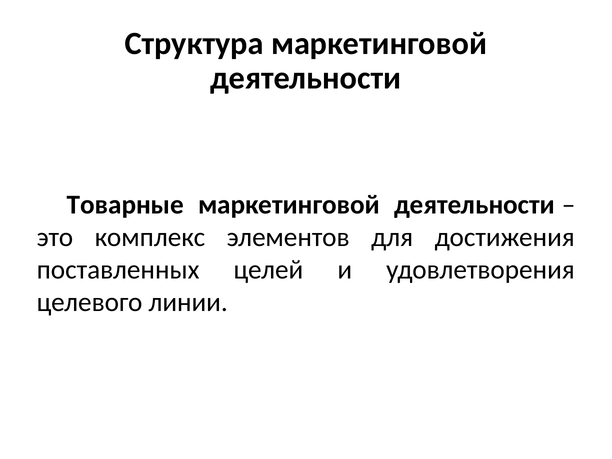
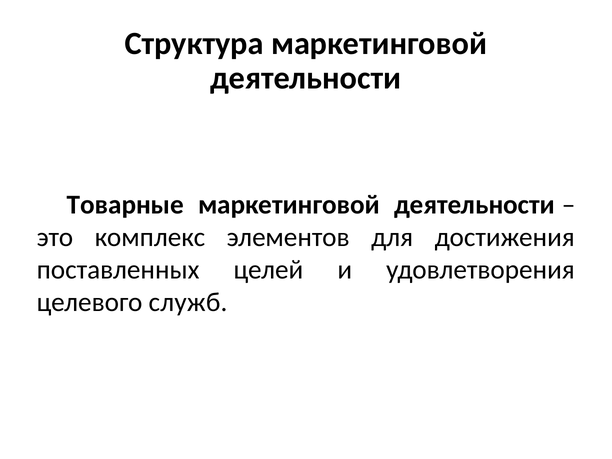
линии: линии -> служб
